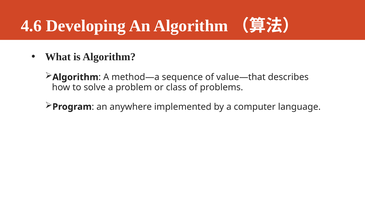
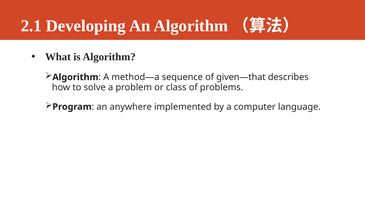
4.6: 4.6 -> 2.1
value—that: value—that -> given—that
